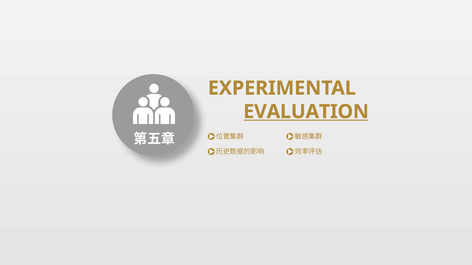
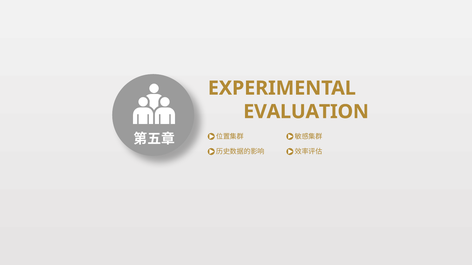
EVALUATION underline: present -> none
